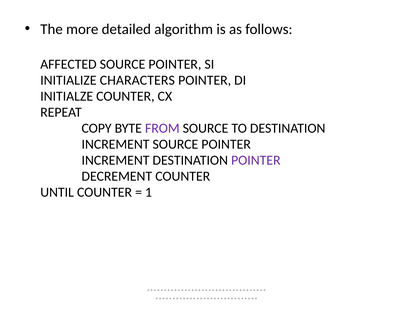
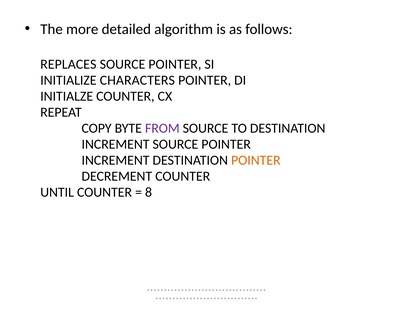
AFFECTED: AFFECTED -> REPLACES
POINTER at (256, 160) colour: purple -> orange
1: 1 -> 8
